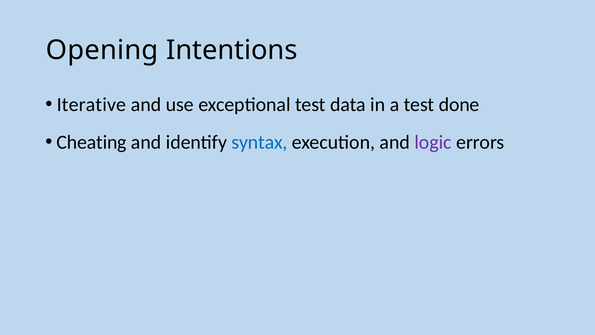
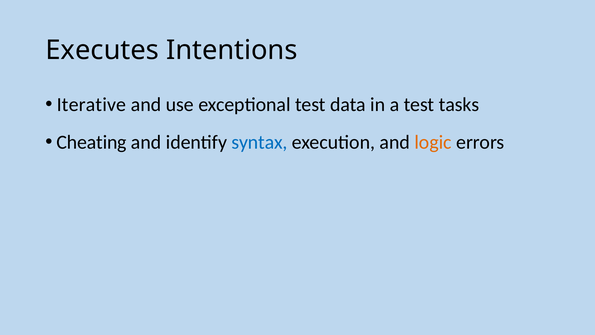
Opening: Opening -> Executes
done: done -> tasks
logic colour: purple -> orange
